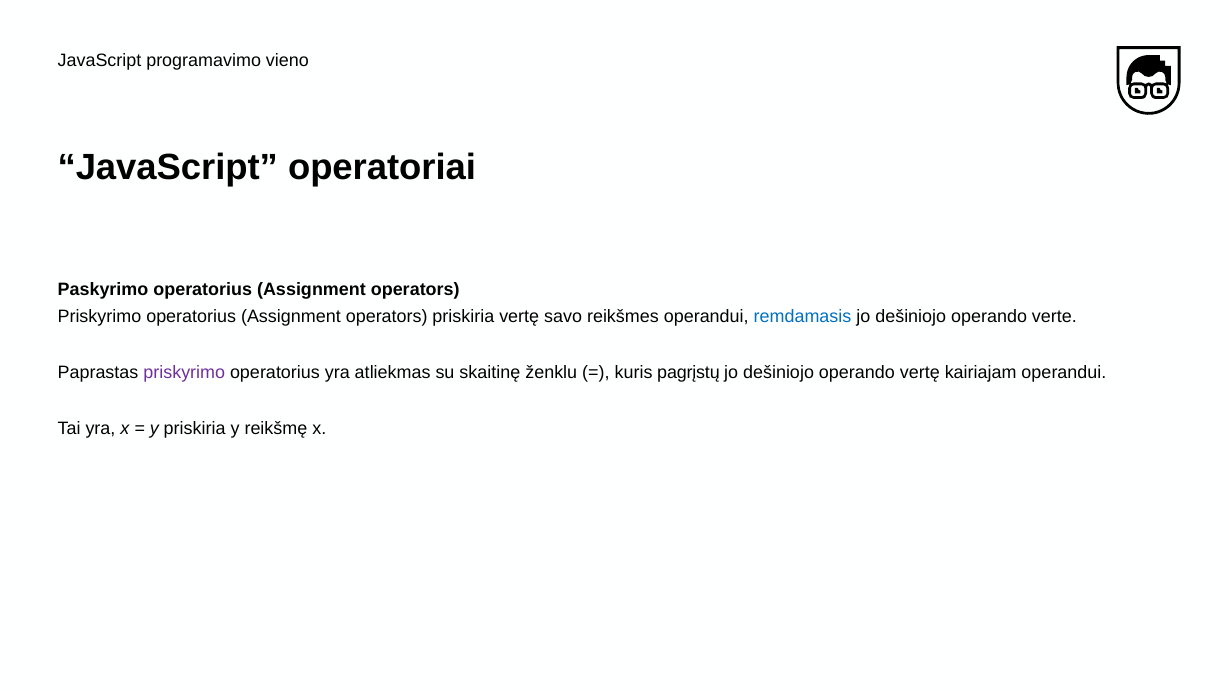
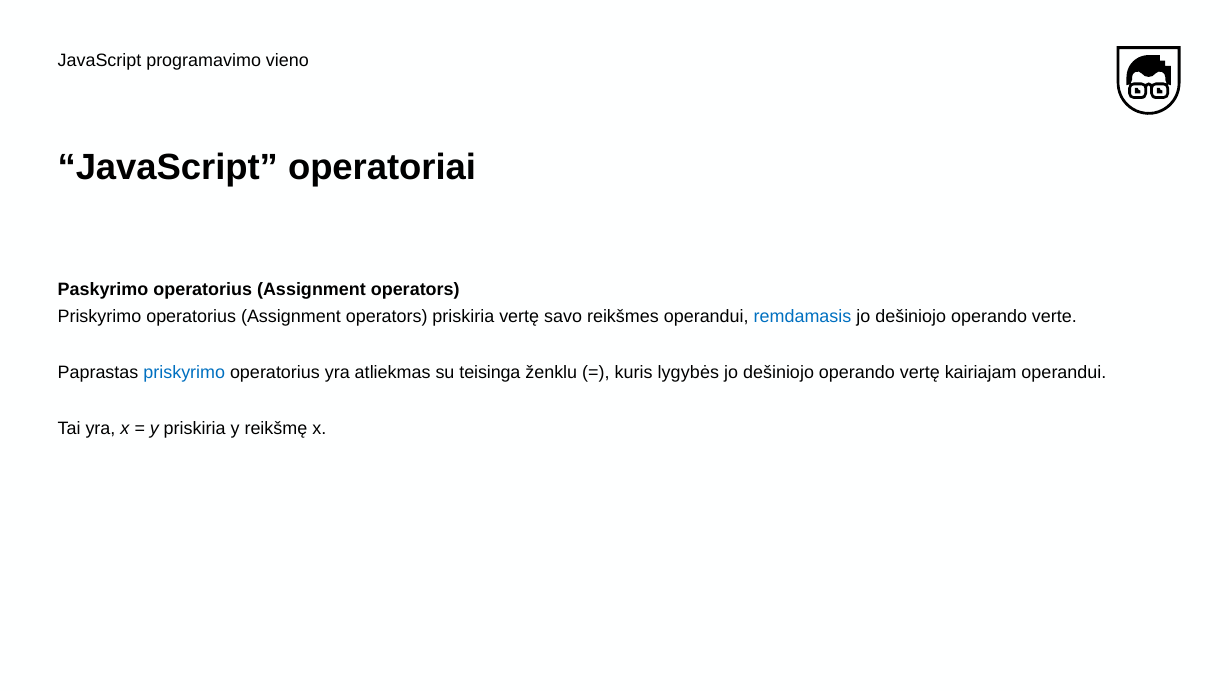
priskyrimo at (184, 373) colour: purple -> blue
skaitinę: skaitinę -> teisinga
pagrįstų: pagrįstų -> lygybės
